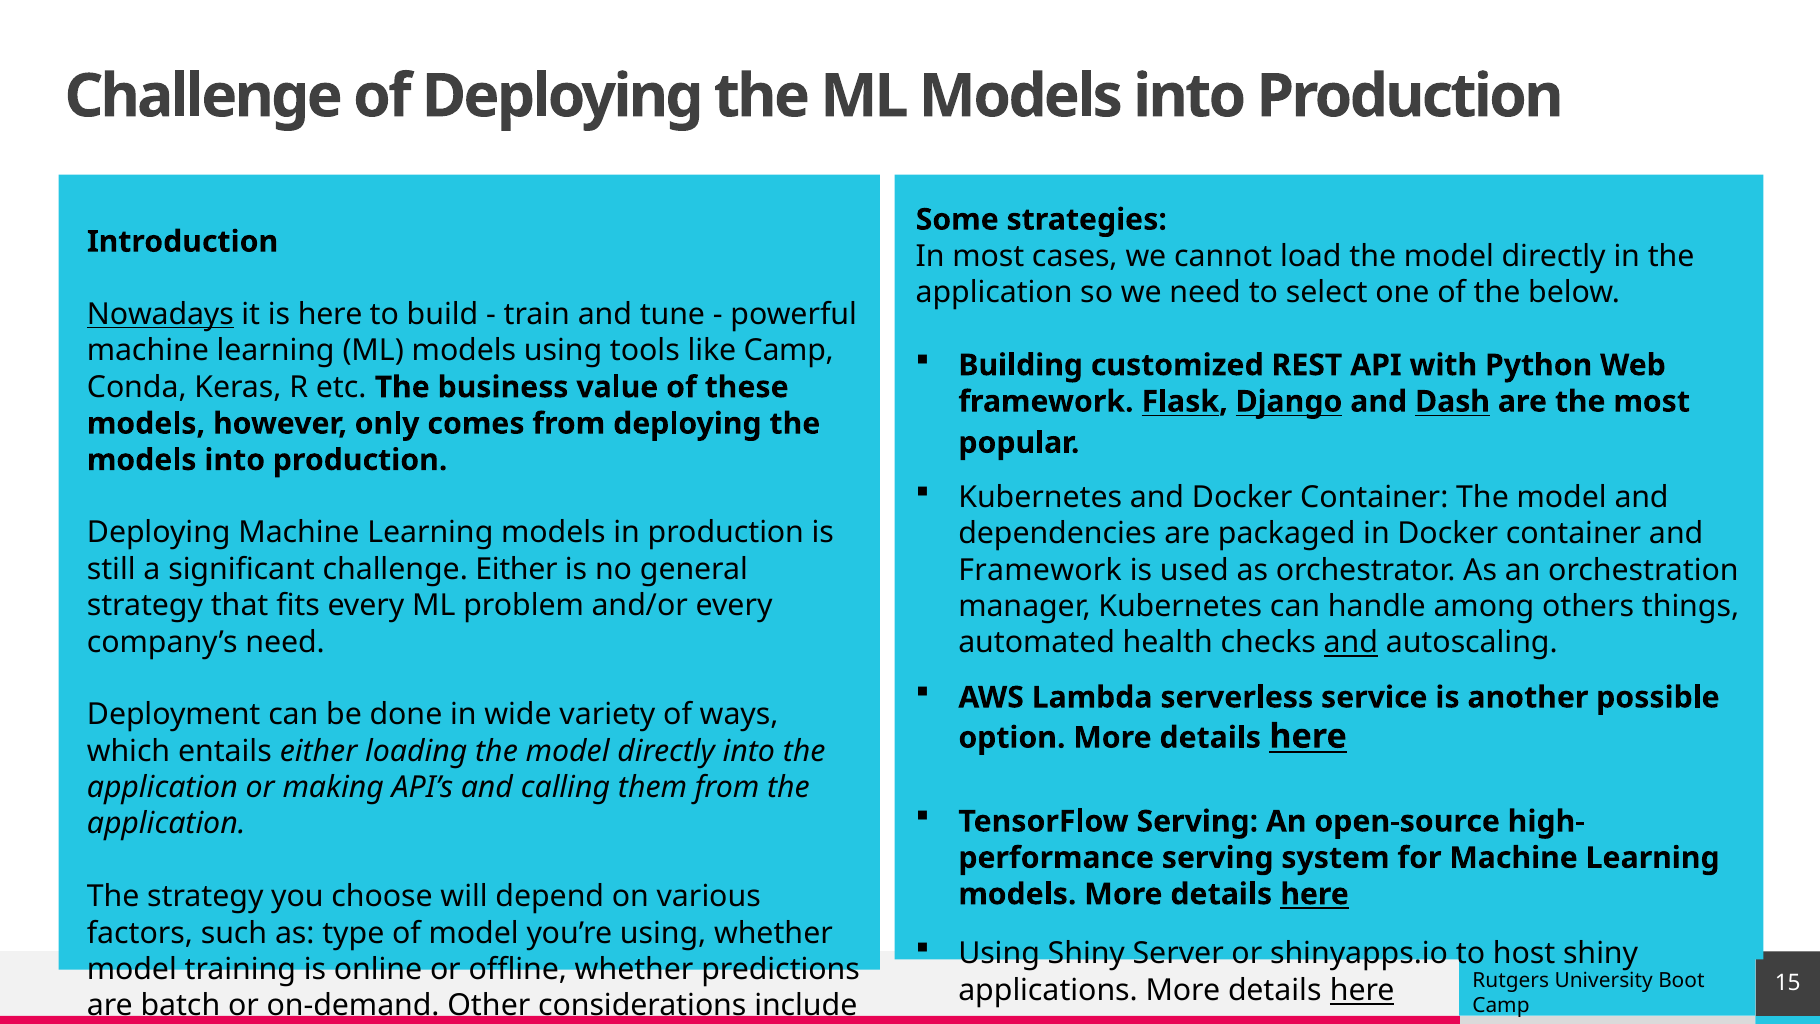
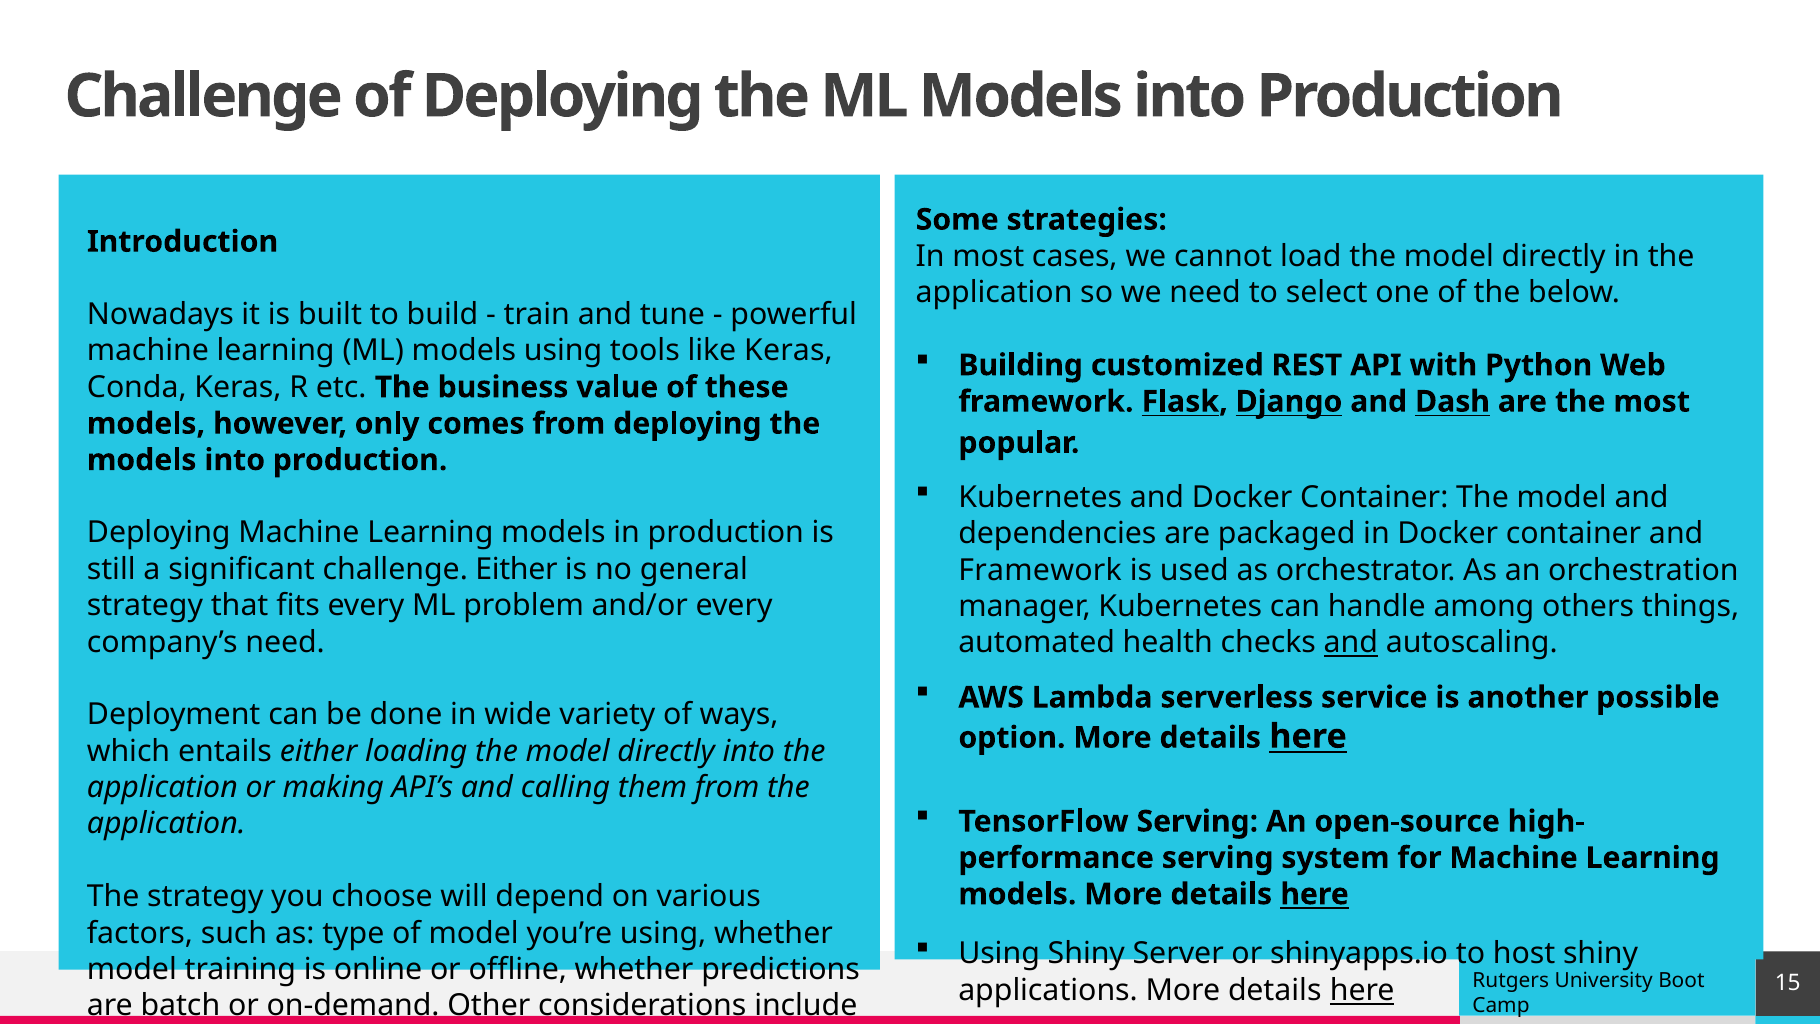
Nowadays underline: present -> none
is here: here -> built
like Camp: Camp -> Keras
